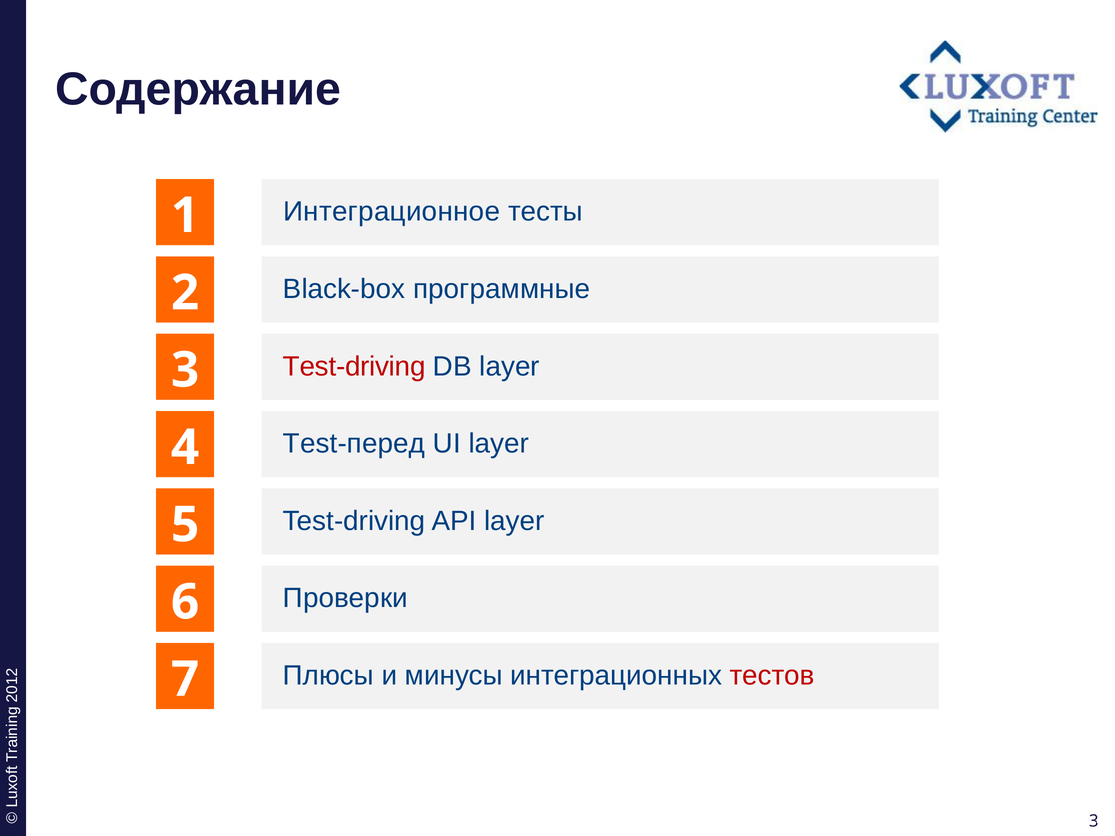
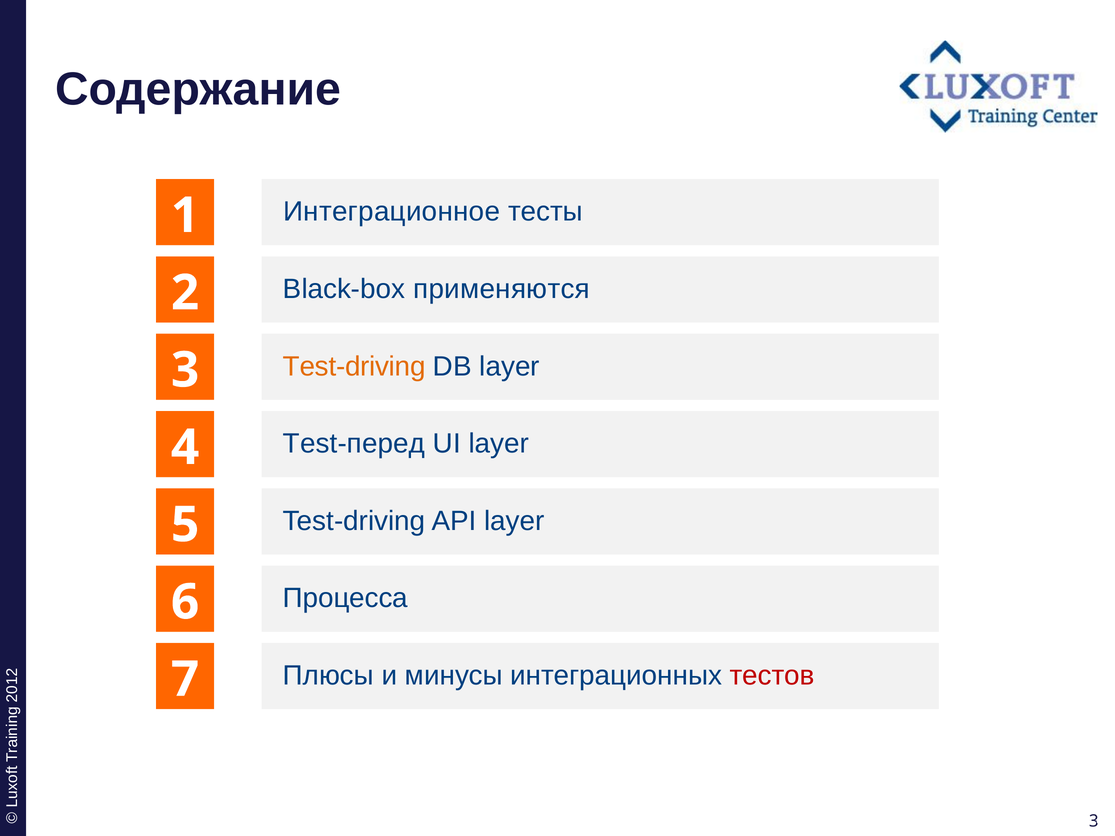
программные: программные -> применяются
Test-driving at (354, 366) colour: red -> orange
Проверки: Проверки -> Процесса
